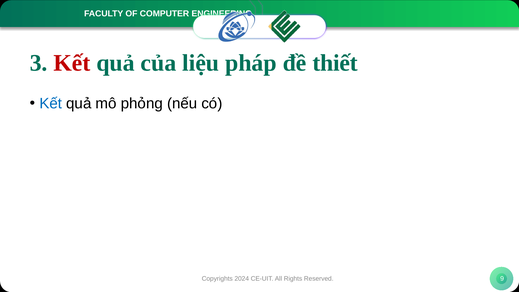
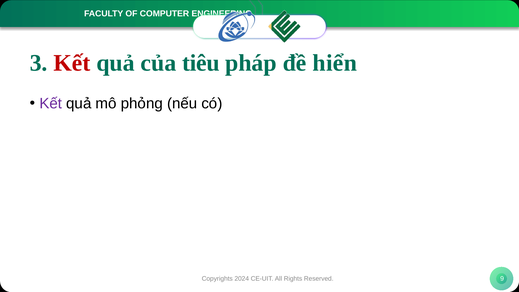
liệu: liệu -> tiêu
thiết: thiết -> hiển
Kết at (51, 104) colour: blue -> purple
